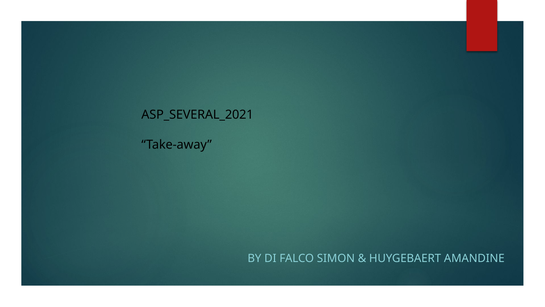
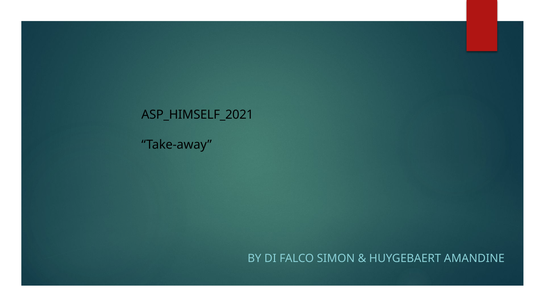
ASP_SEVERAL_2021: ASP_SEVERAL_2021 -> ASP_HIMSELF_2021
